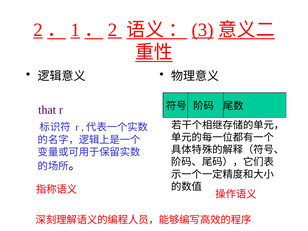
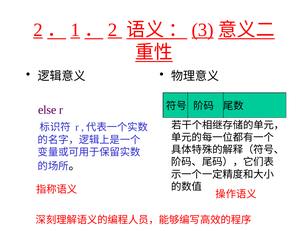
that: that -> else
